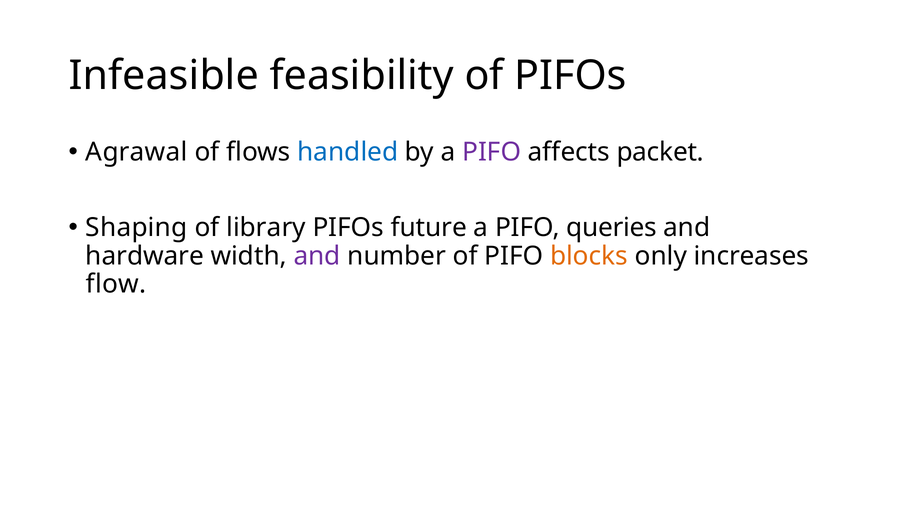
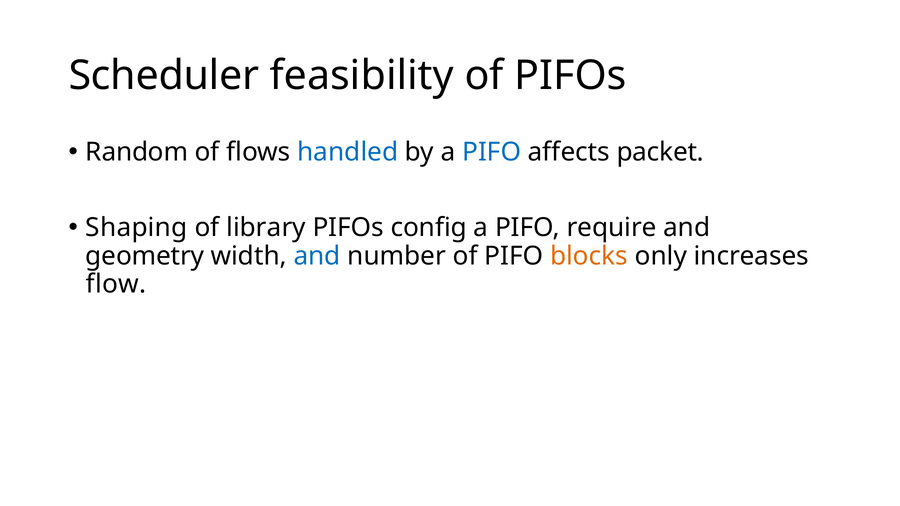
Infeasible: Infeasible -> Scheduler
Agrawal: Agrawal -> Random
PIFO at (492, 152) colour: purple -> blue
future: future -> config
queries: queries -> require
hardware: hardware -> geometry
and at (317, 256) colour: purple -> blue
